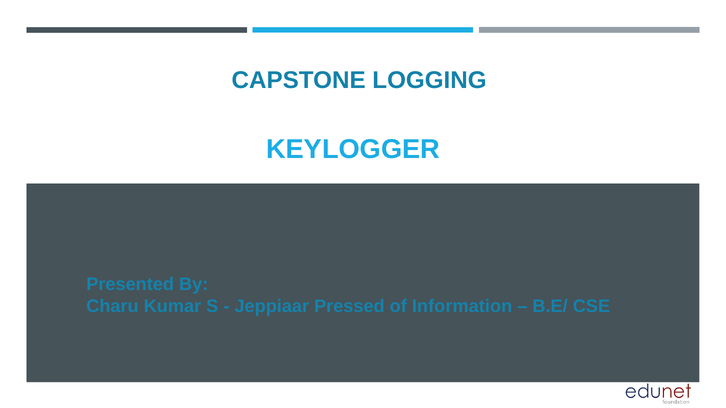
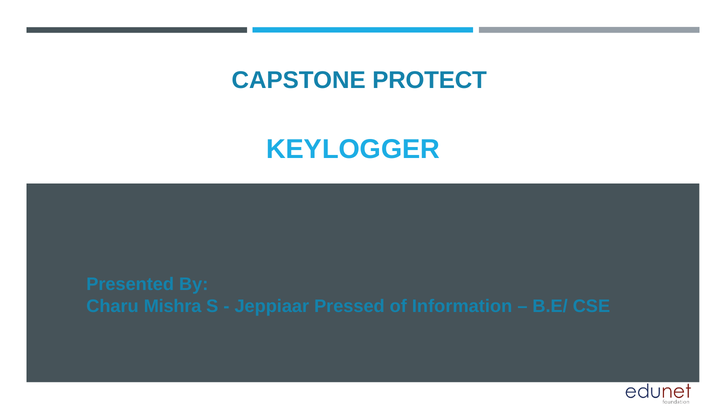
LOGGING: LOGGING -> PROTECT
Kumar: Kumar -> Mishra
